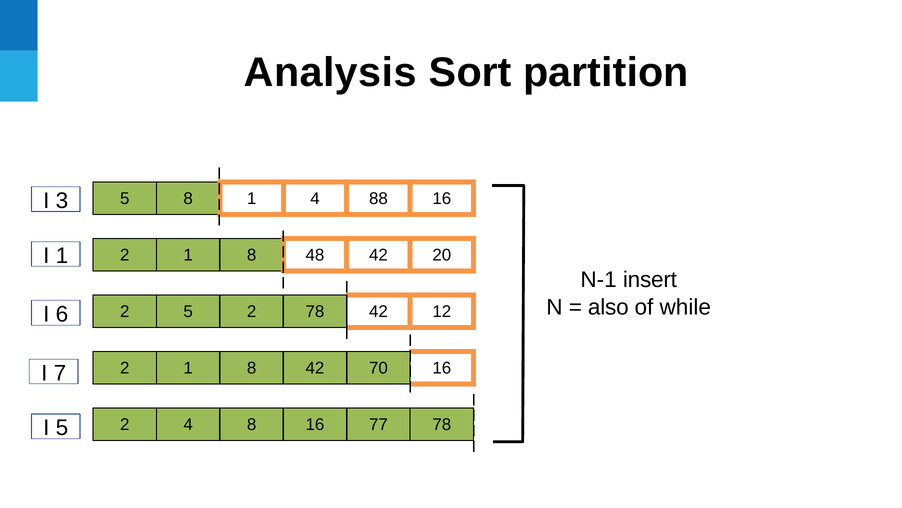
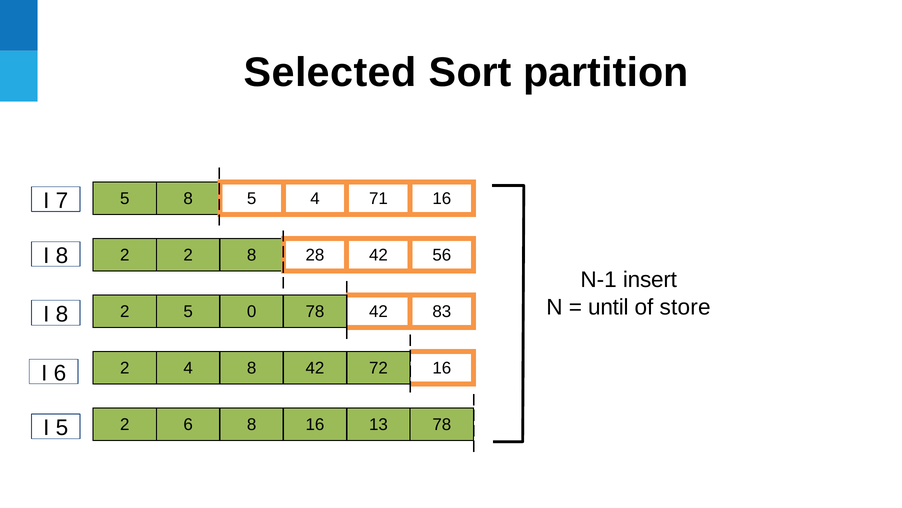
Analysis: Analysis -> Selected
3: 3 -> 7
8 1: 1 -> 5
88: 88 -> 71
1 at (62, 255): 1 -> 8
1 at (188, 255): 1 -> 2
48: 48 -> 28
20: 20 -> 56
also: also -> until
while: while -> store
5 2: 2 -> 0
12: 12 -> 83
6 at (62, 314): 6 -> 8
1 at (188, 368): 1 -> 4
70: 70 -> 72
I 7: 7 -> 6
2 4: 4 -> 6
77: 77 -> 13
